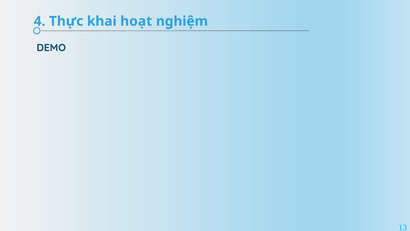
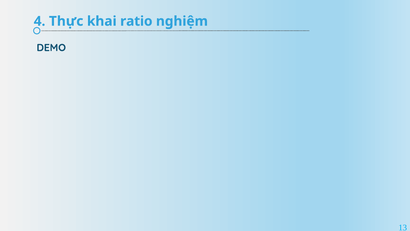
hoạt: hoạt -> ratio
